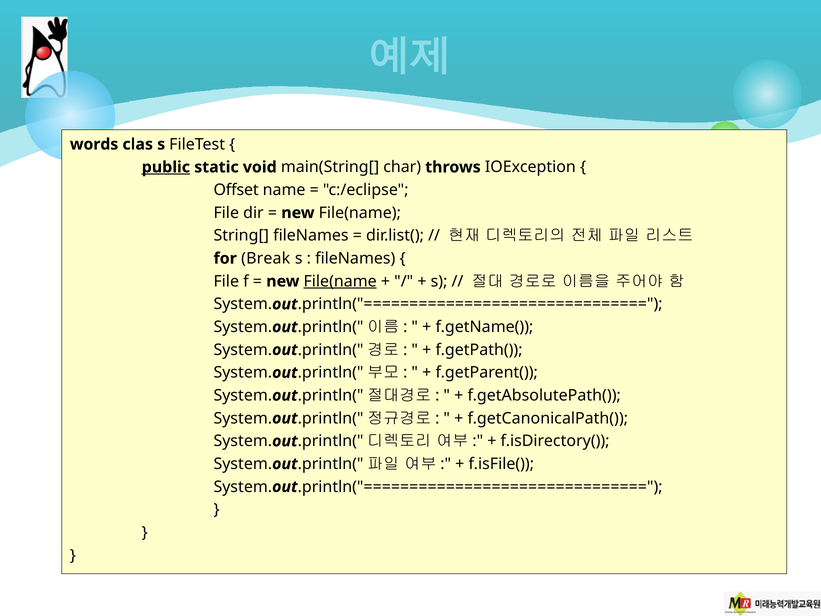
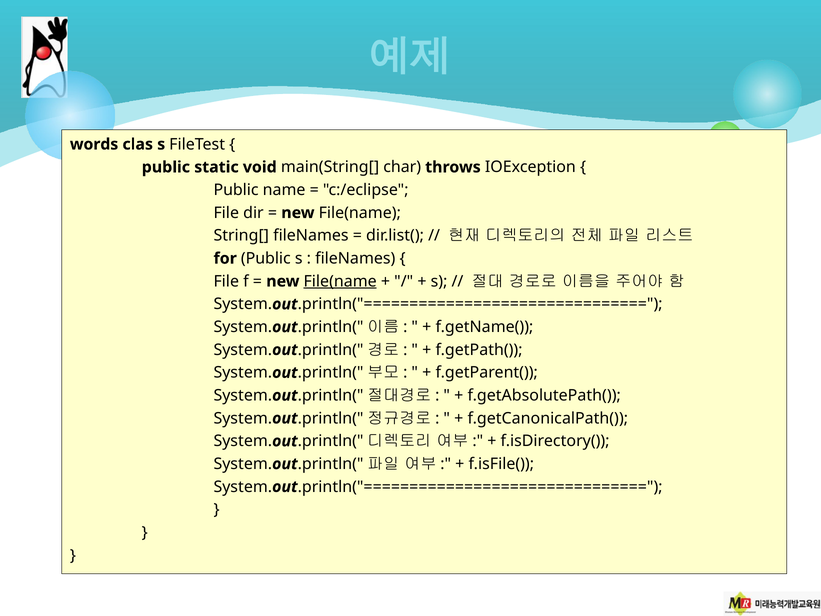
public at (166, 167) underline: present -> none
Offset at (236, 190): Offset -> Public
for Break: Break -> Public
